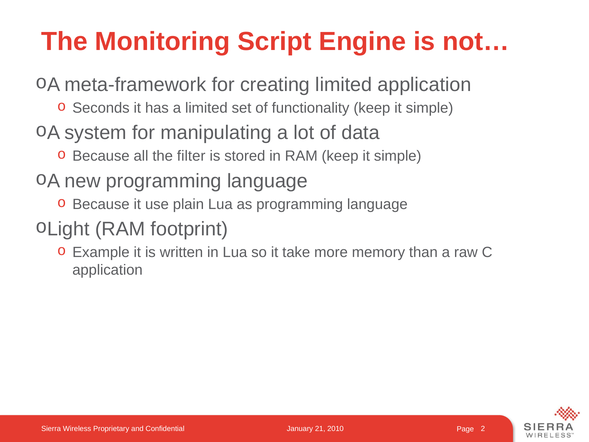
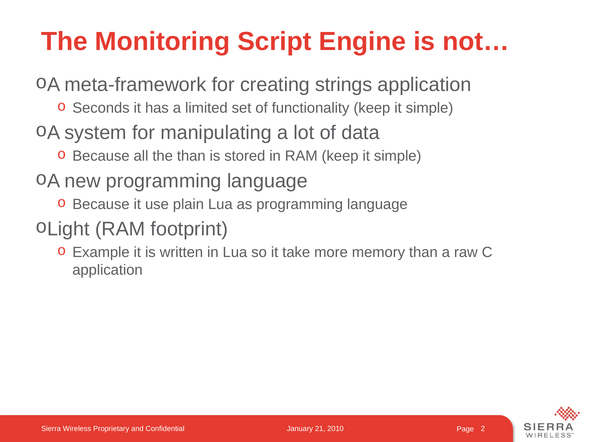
creating limited: limited -> strings
the filter: filter -> than
